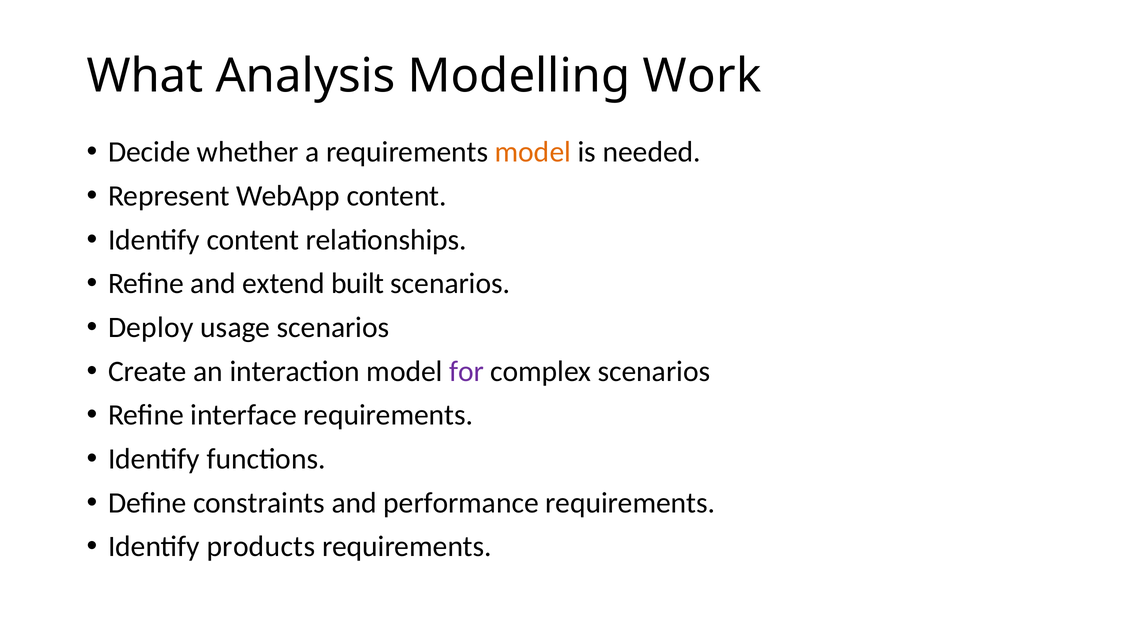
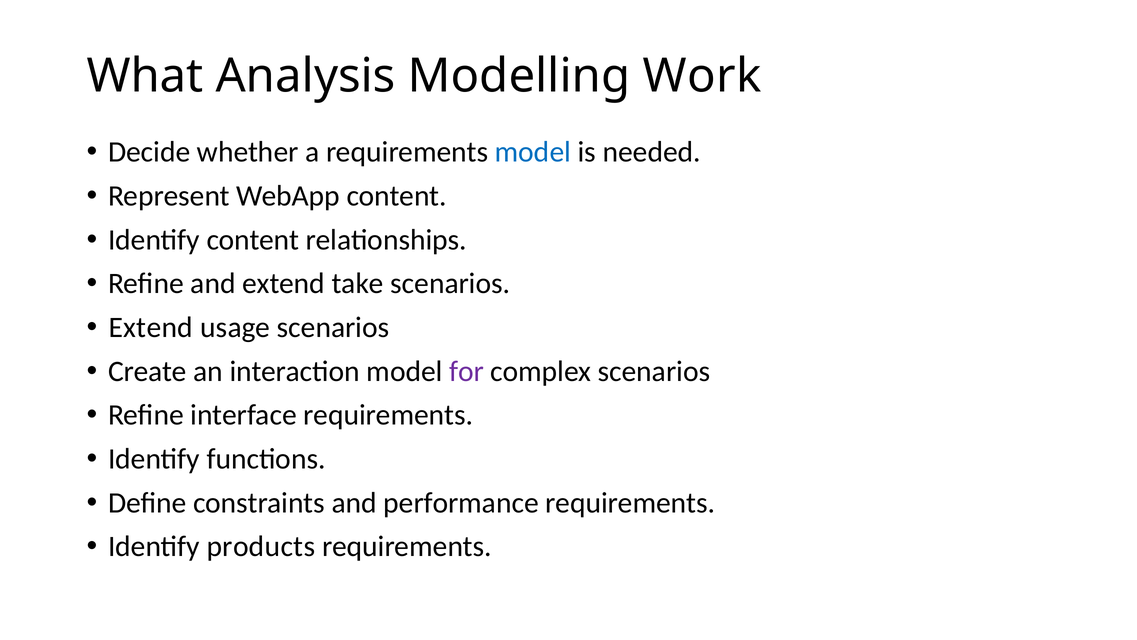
model at (533, 152) colour: orange -> blue
built: built -> take
Deploy at (151, 327): Deploy -> Extend
